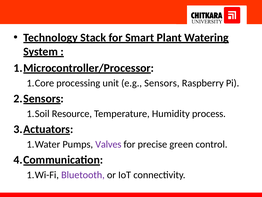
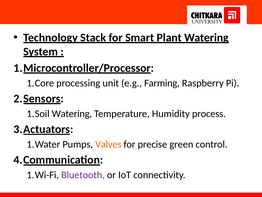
Sensors: Sensors -> Farming
Resource at (72, 113): Resource -> Watering
Valves colour: purple -> orange
